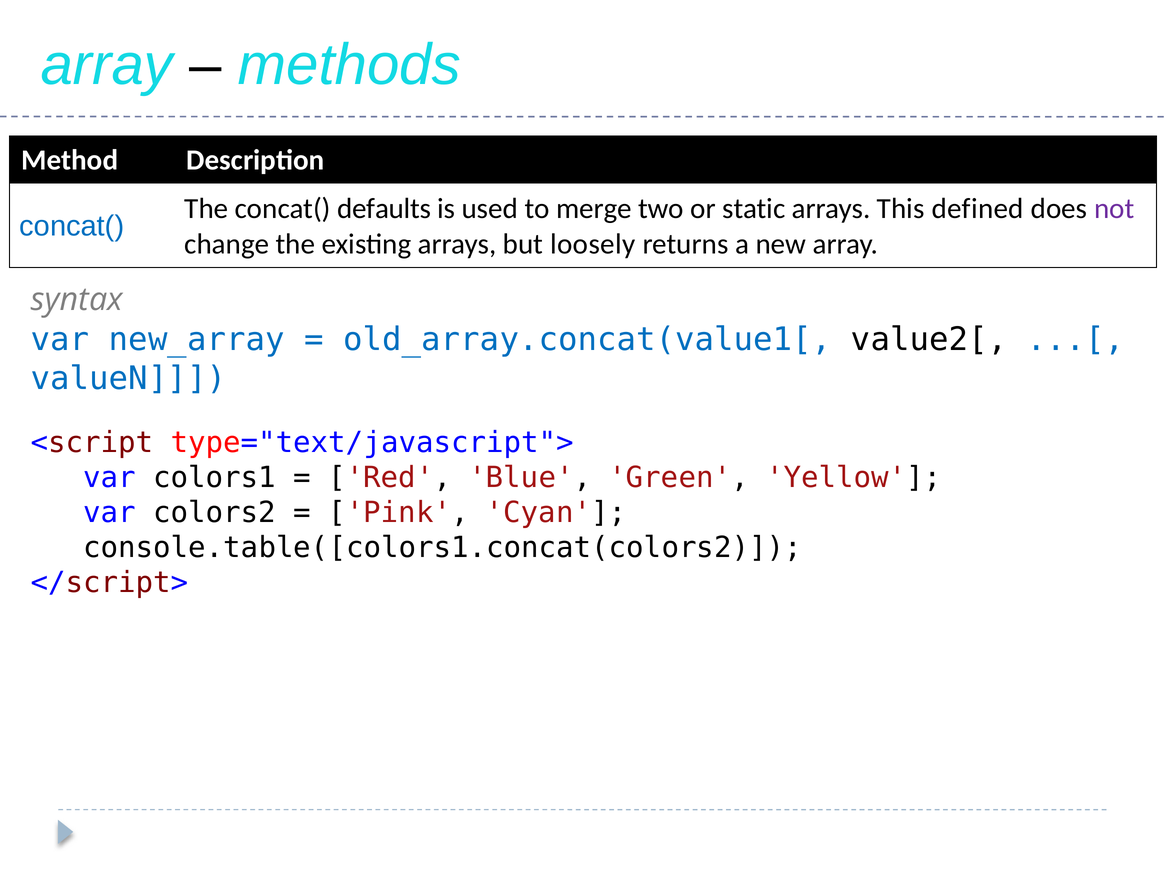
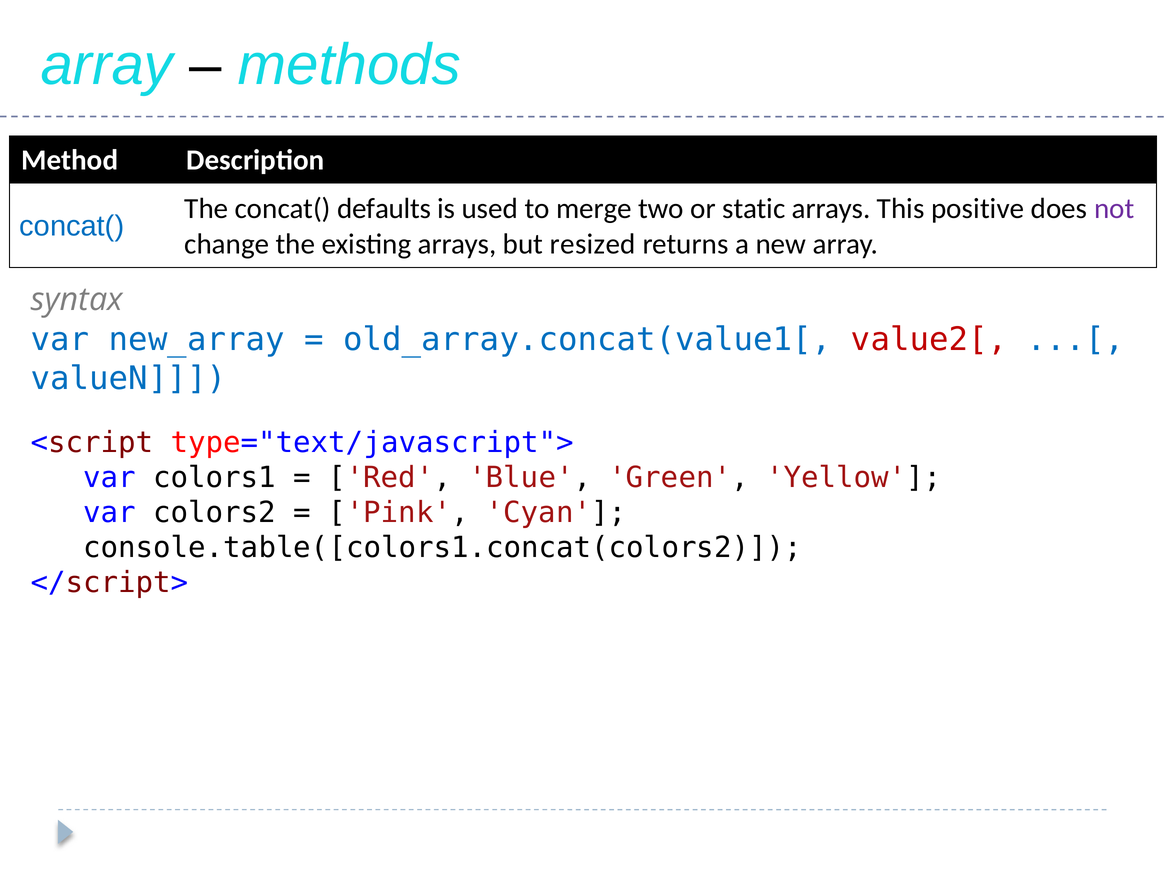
defined: defined -> positive
loosely: loosely -> resized
value2[ colour: black -> red
